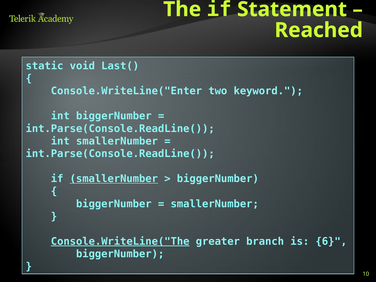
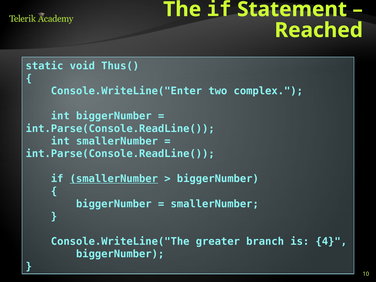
Last(: Last( -> Thus(
keyword: keyword -> complex
Console.WriteLine("The underline: present -> none
6: 6 -> 4
